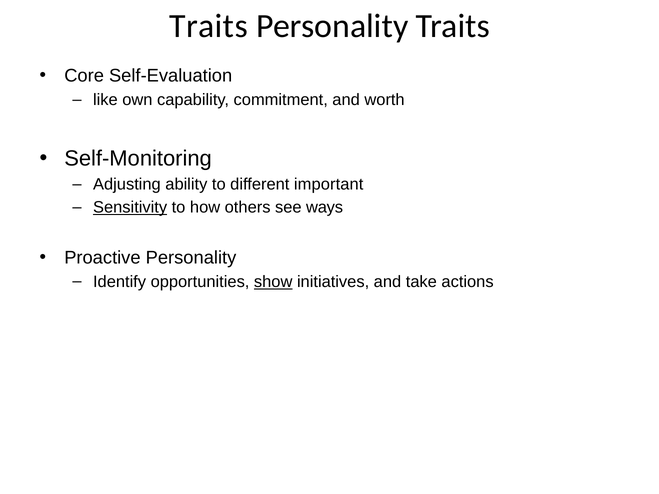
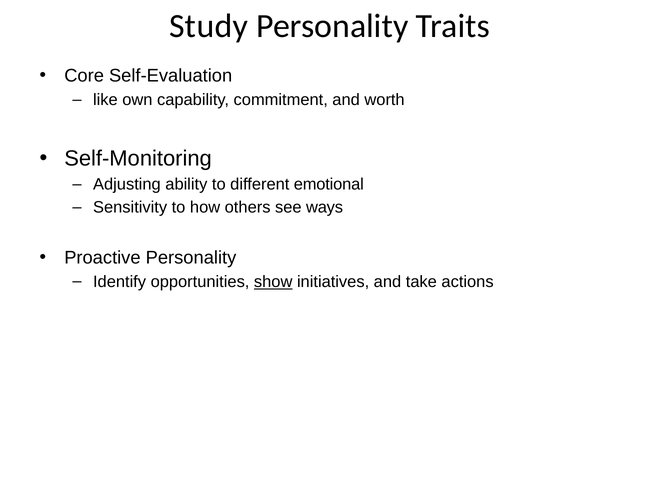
Traits at (209, 26): Traits -> Study
important: important -> emotional
Sensitivity underline: present -> none
